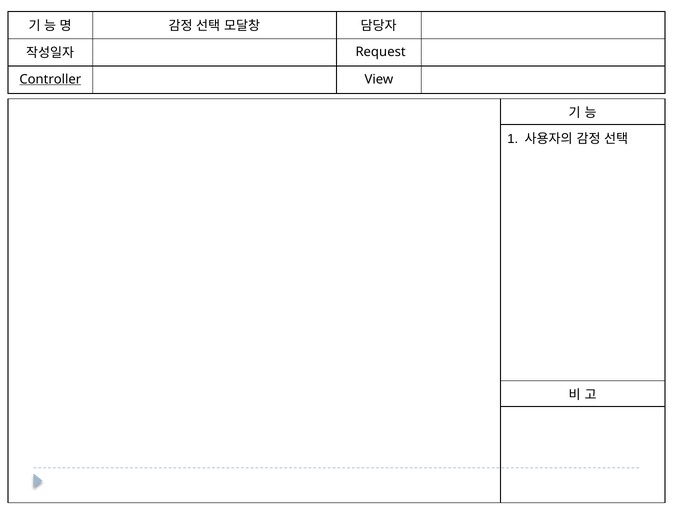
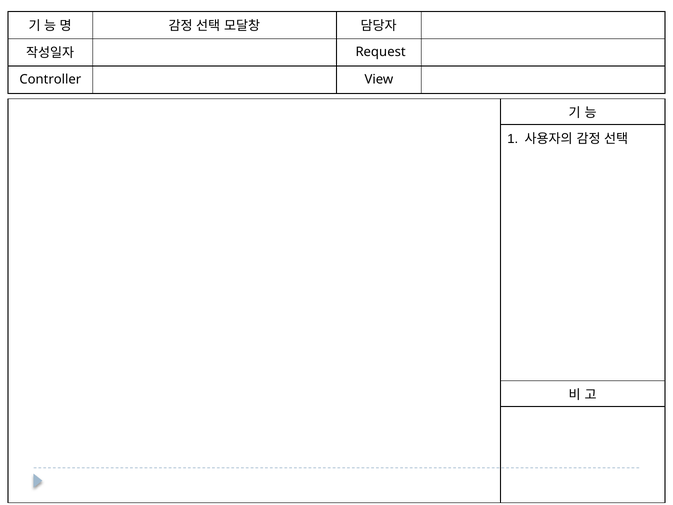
Controller underline: present -> none
